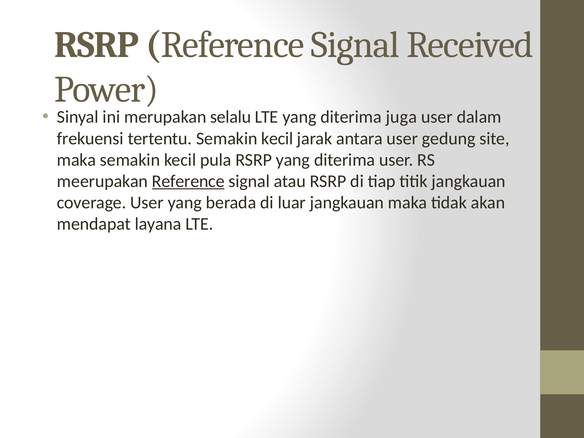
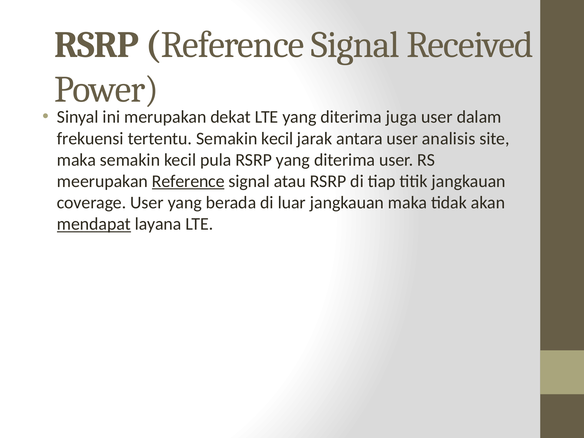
selalu: selalu -> dekat
gedung: gedung -> analisis
mendapat underline: none -> present
